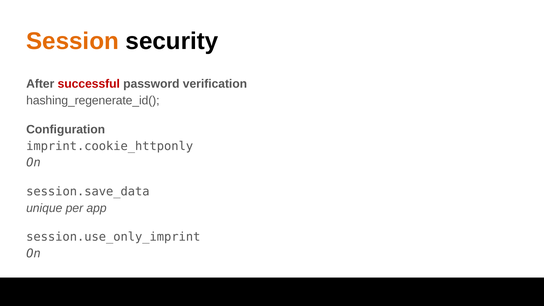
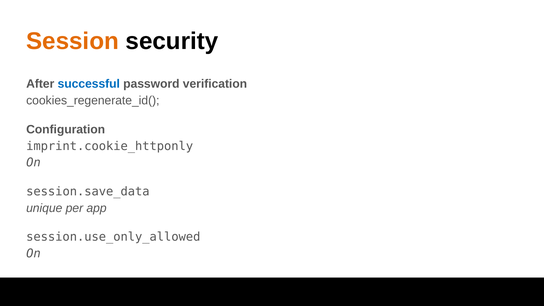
successful colour: red -> blue
hashing_regenerate_id(: hashing_regenerate_id( -> cookies_regenerate_id(
session.use_only_imprint: session.use_only_imprint -> session.use_only_allowed
